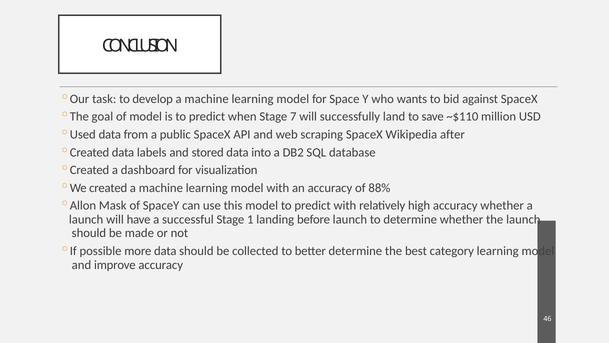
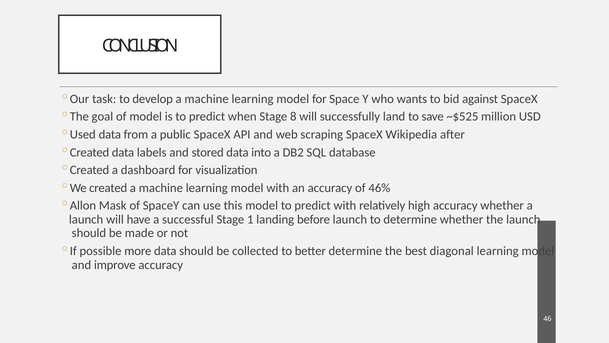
7: 7 -> 8
~$110: ~$110 -> ~$525
88%: 88% -> 46%
category: category -> diagonal
